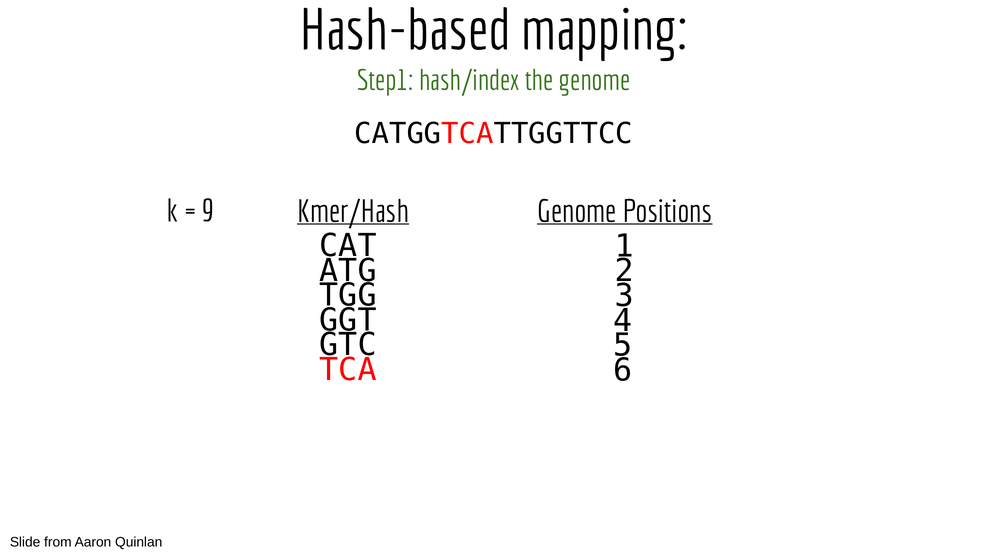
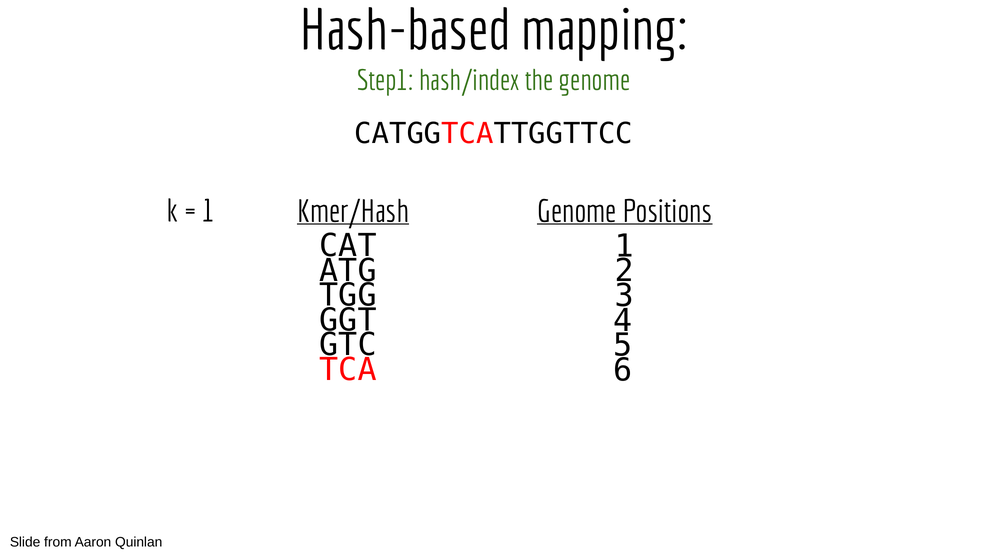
9 at (208, 211): 9 -> 1
